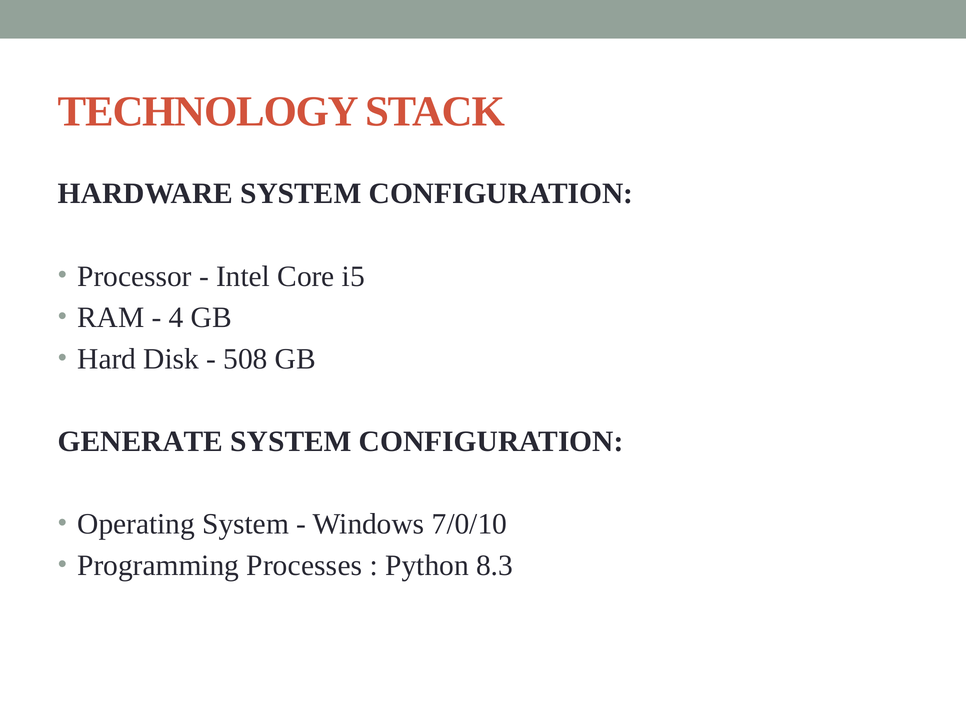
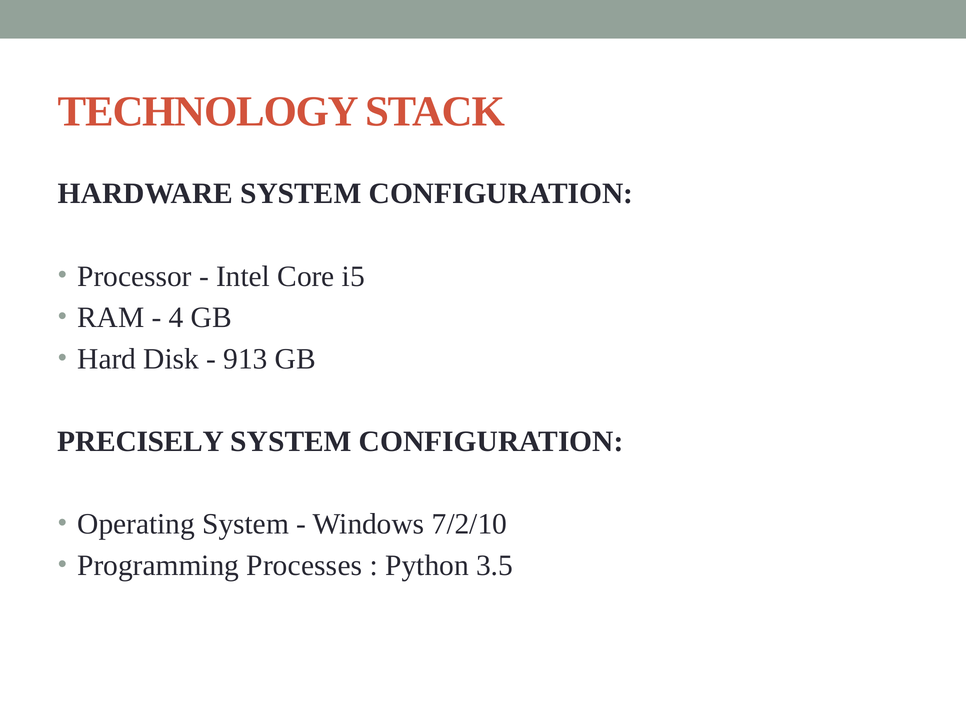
508: 508 -> 913
GENERATE: GENERATE -> PRECISELY
7/0/10: 7/0/10 -> 7/2/10
8.3: 8.3 -> 3.5
